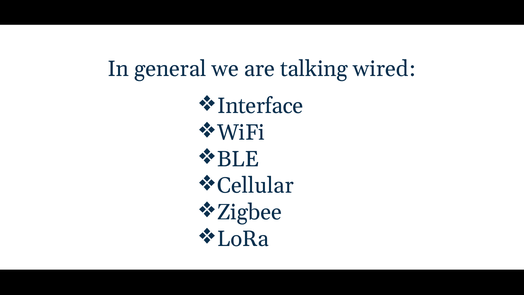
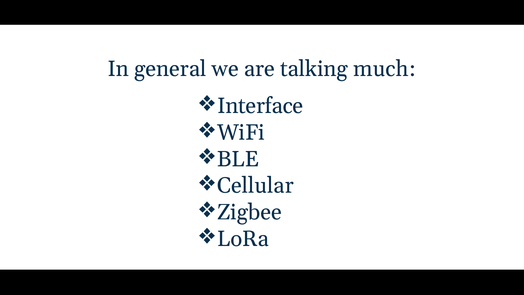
wired: wired -> much
